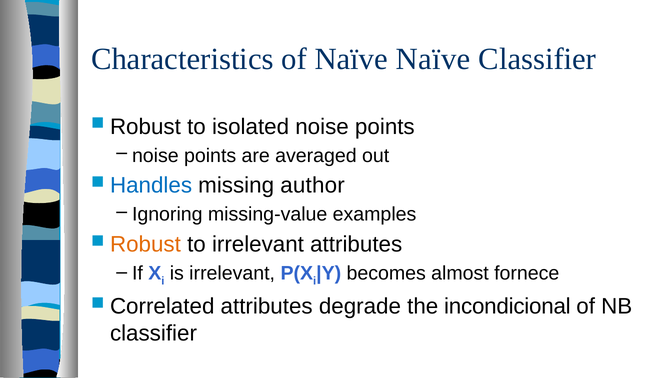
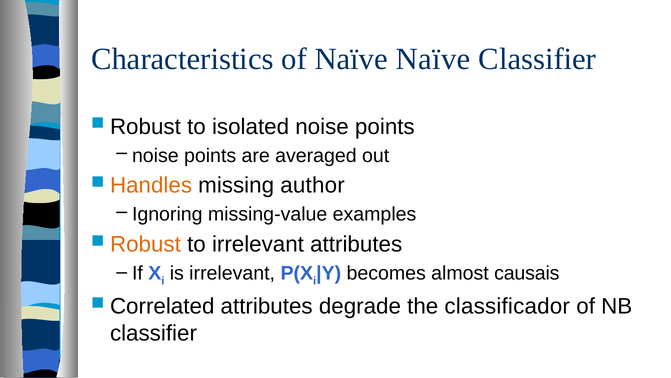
Handles colour: blue -> orange
fornece: fornece -> causais
incondicional: incondicional -> classificador
